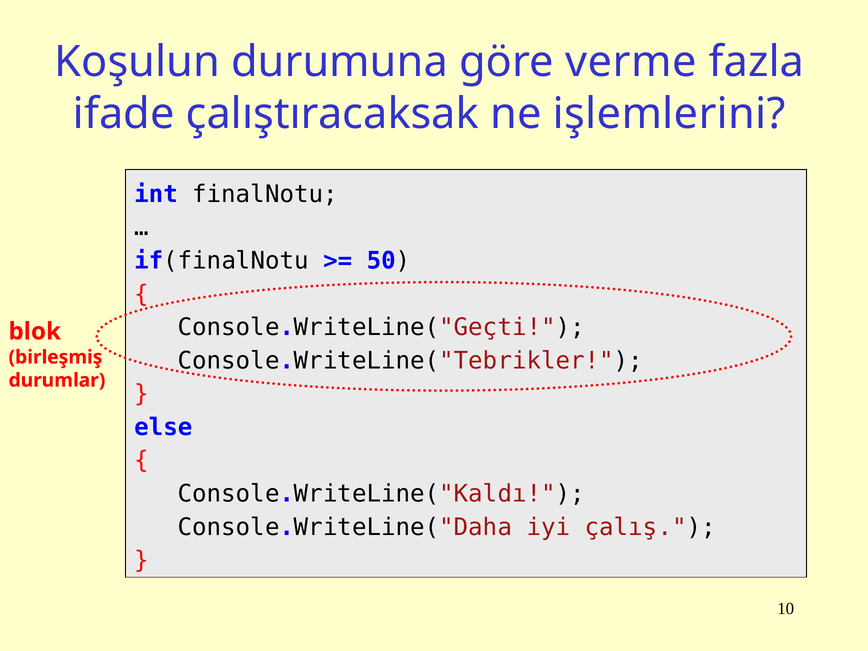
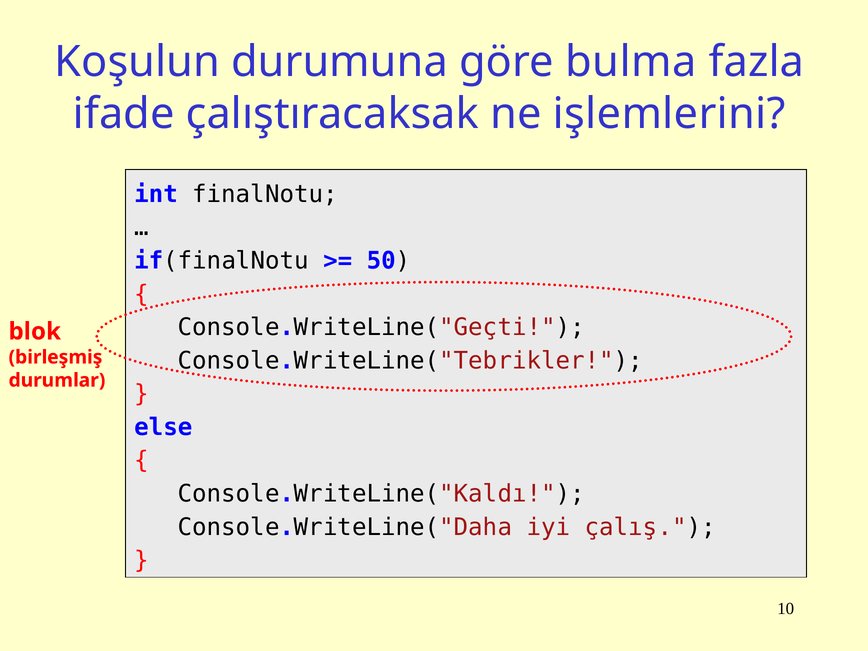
verme: verme -> bulma
